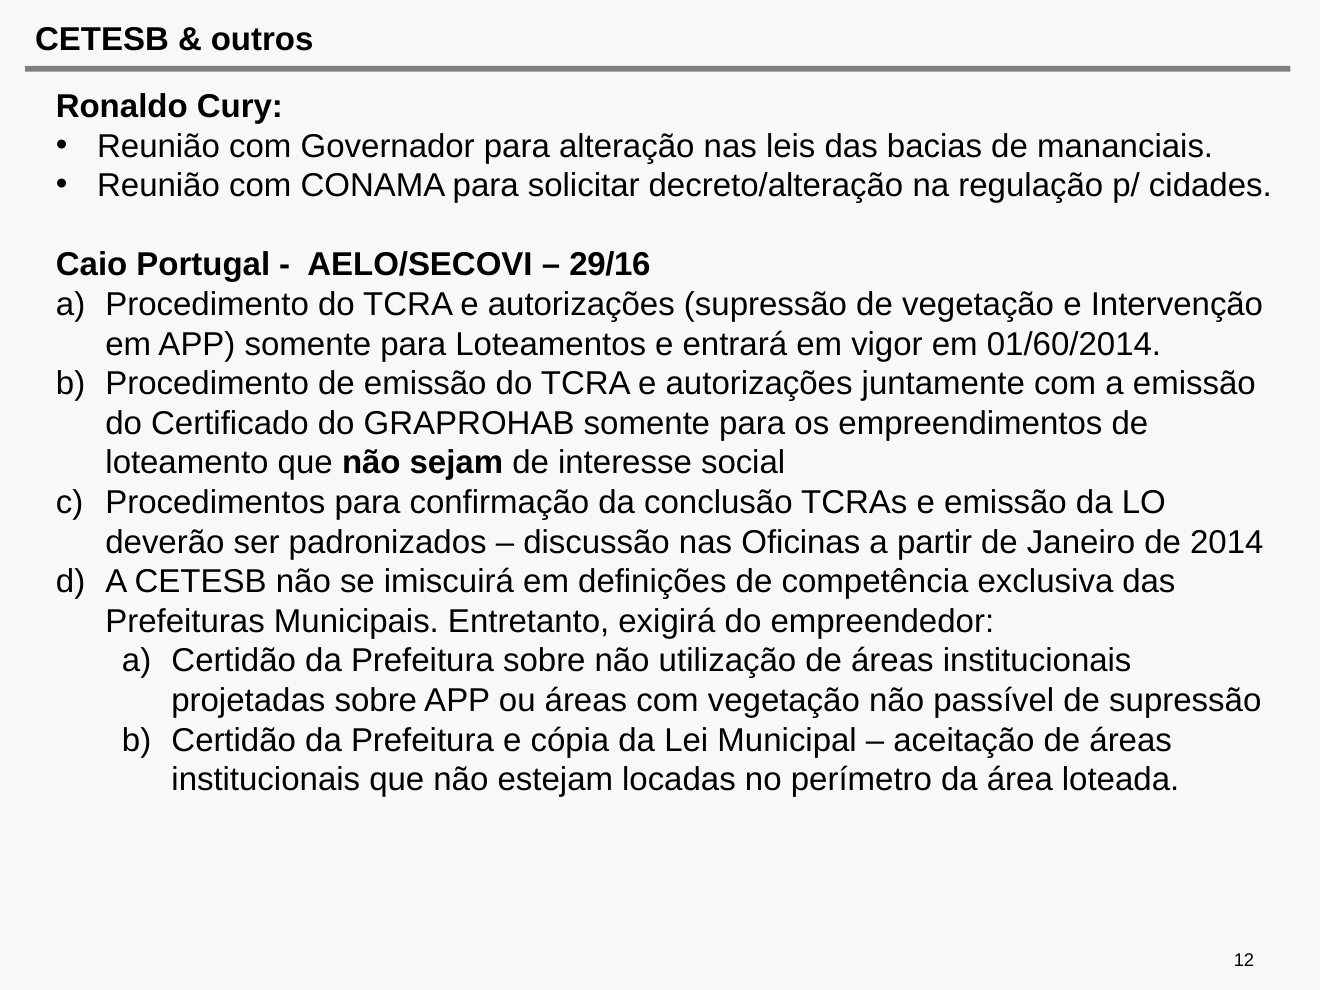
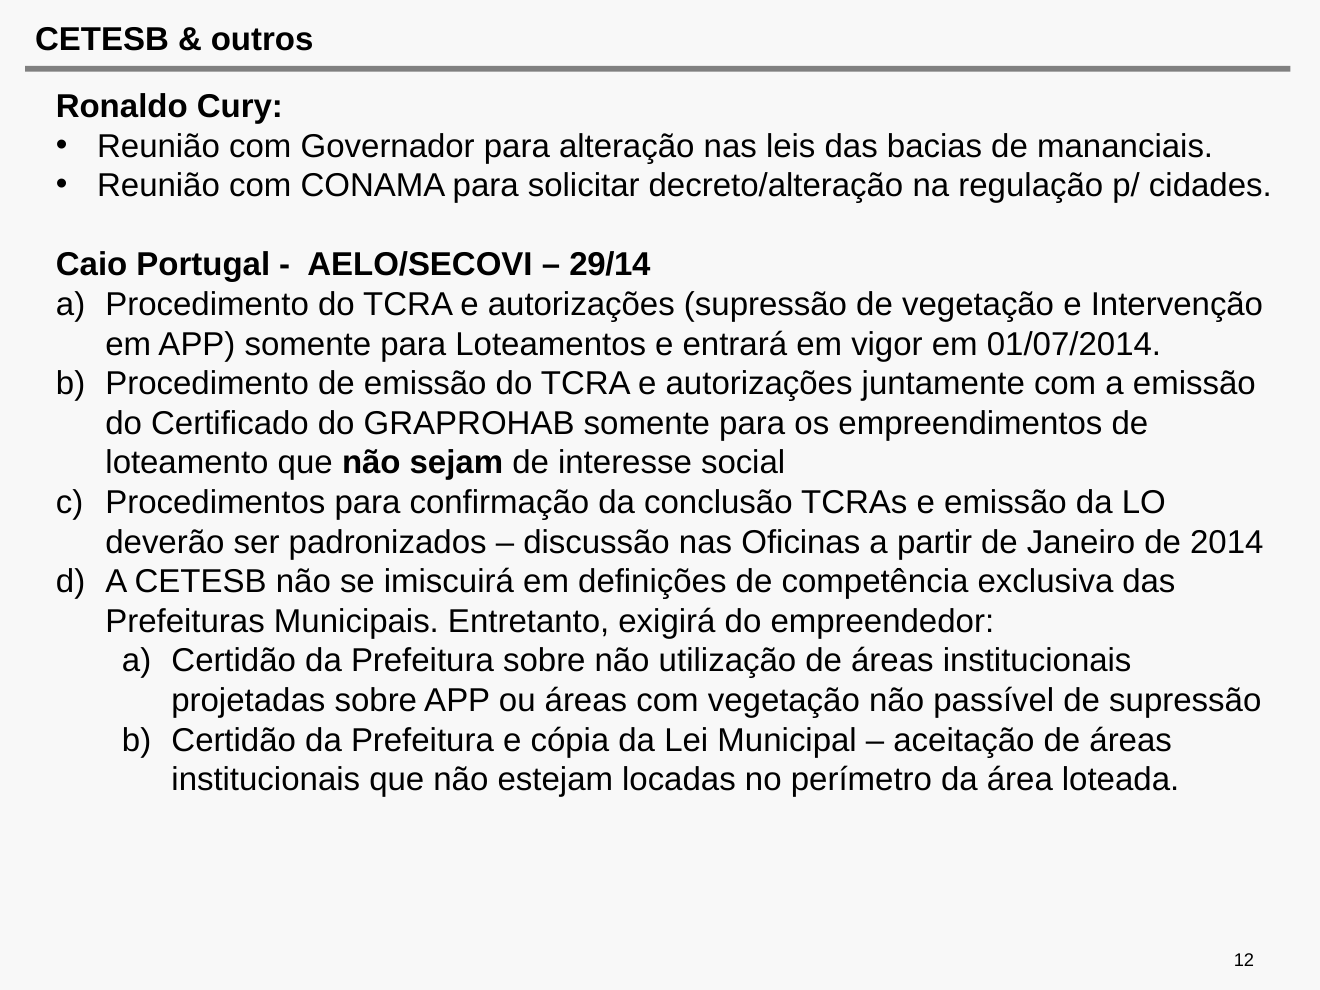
29/16: 29/16 -> 29/14
01/60/2014: 01/60/2014 -> 01/07/2014
